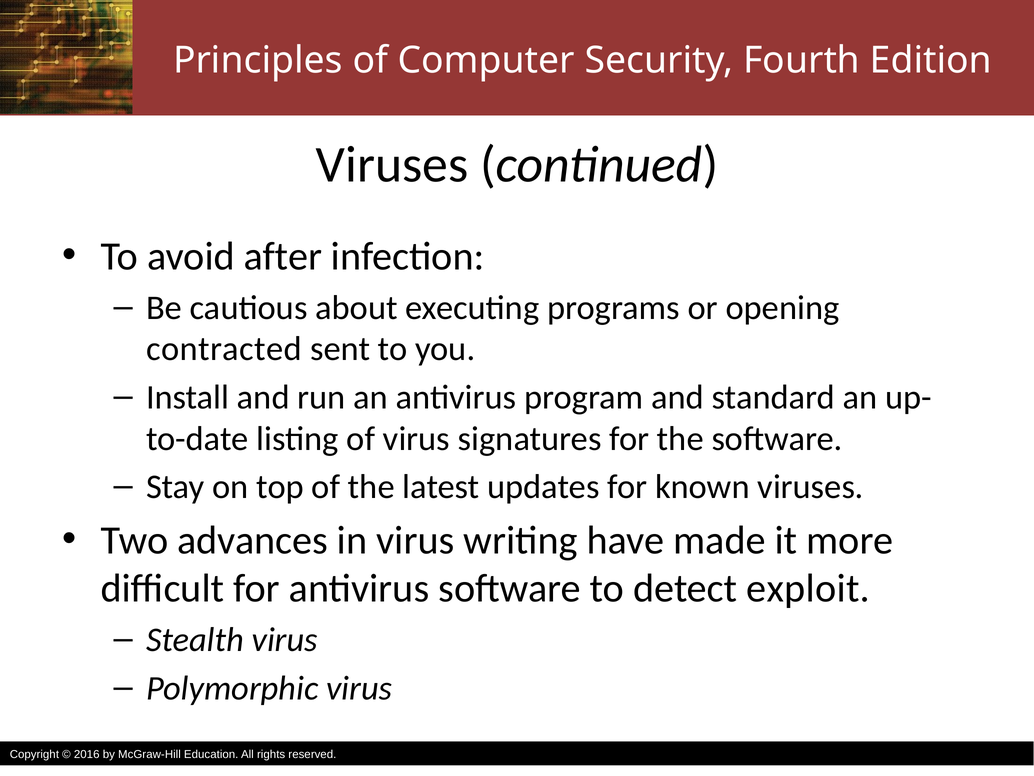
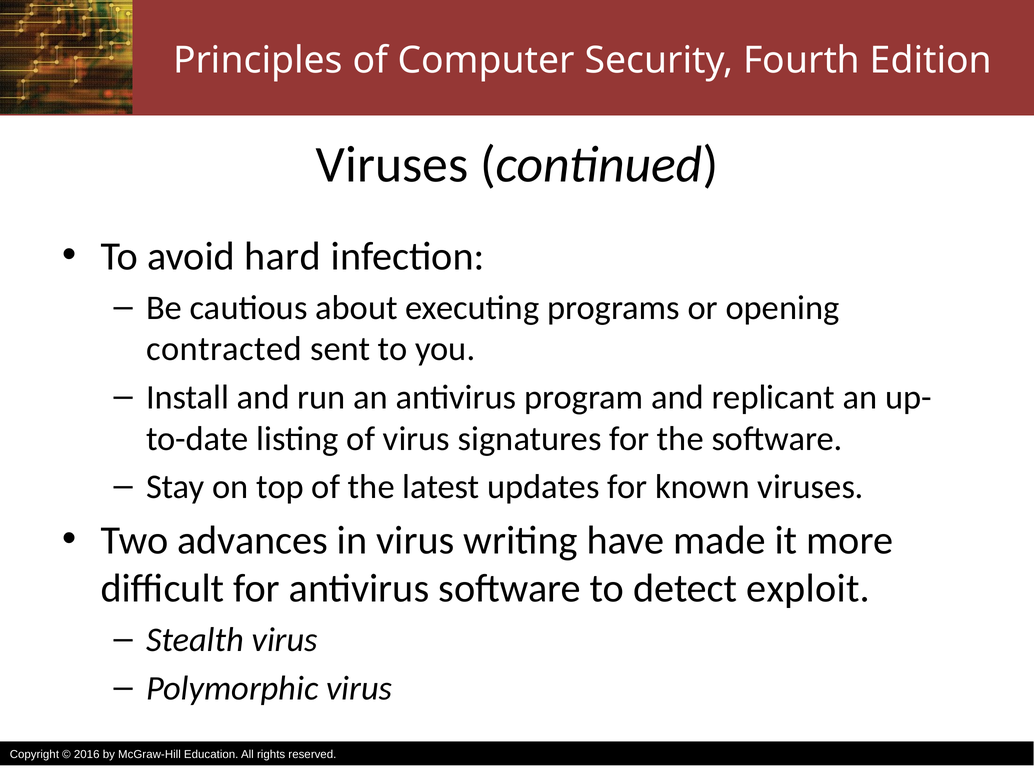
after: after -> hard
standard: standard -> replicant
